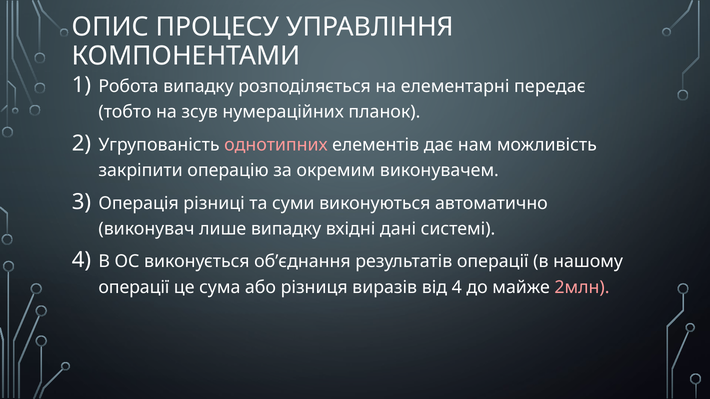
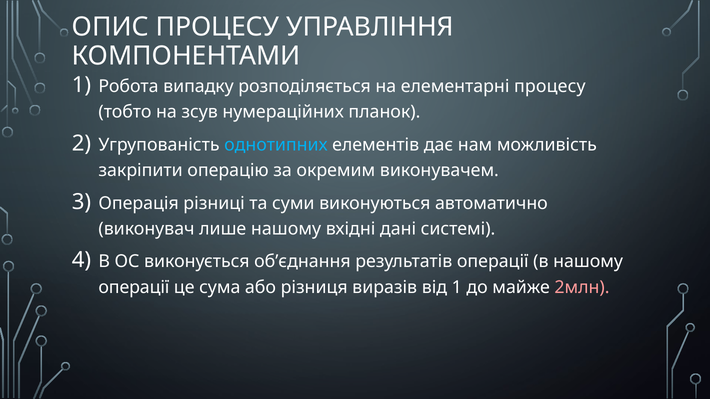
елементарні передає: передає -> процесу
однотипних colour: pink -> light blue
лише випадку: випадку -> нашому
від 4: 4 -> 1
